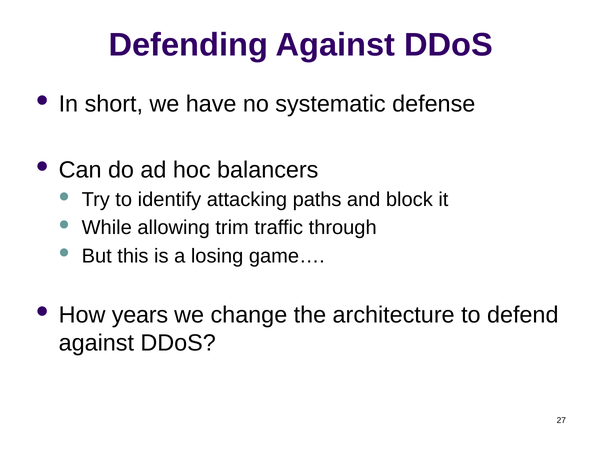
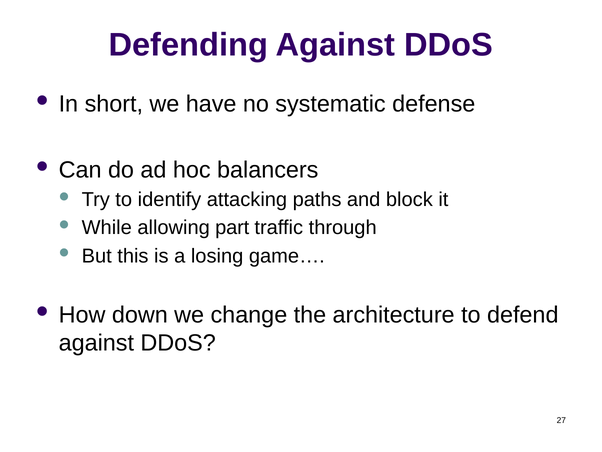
trim: trim -> part
years: years -> down
